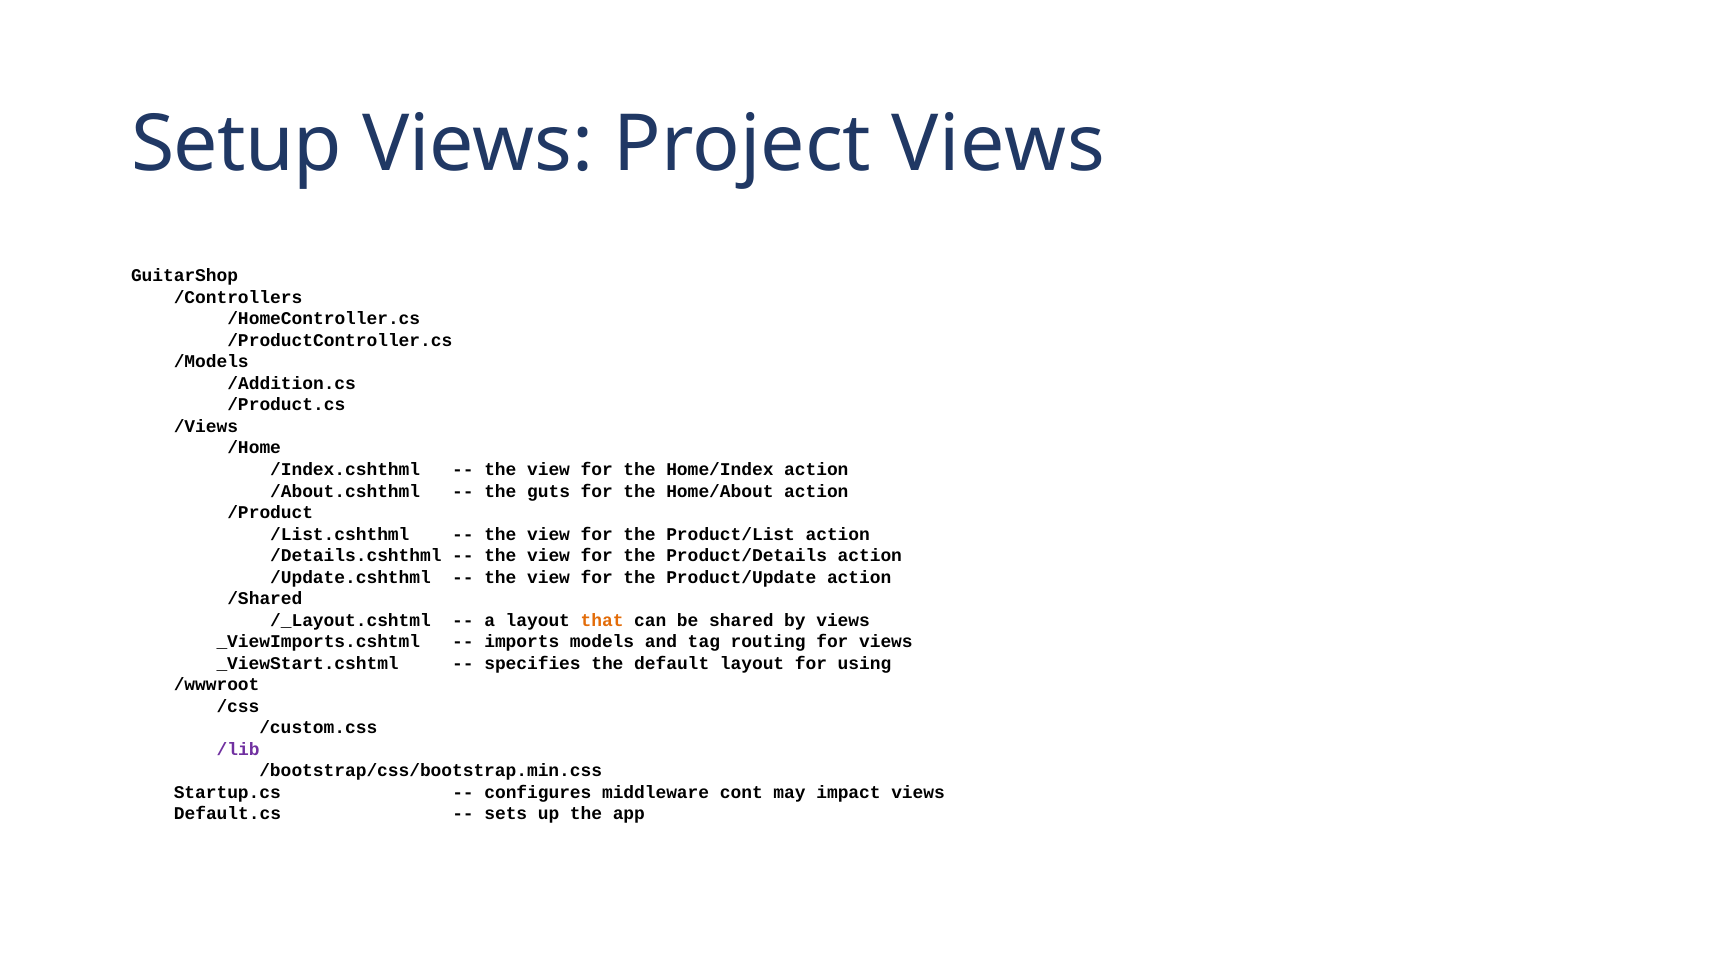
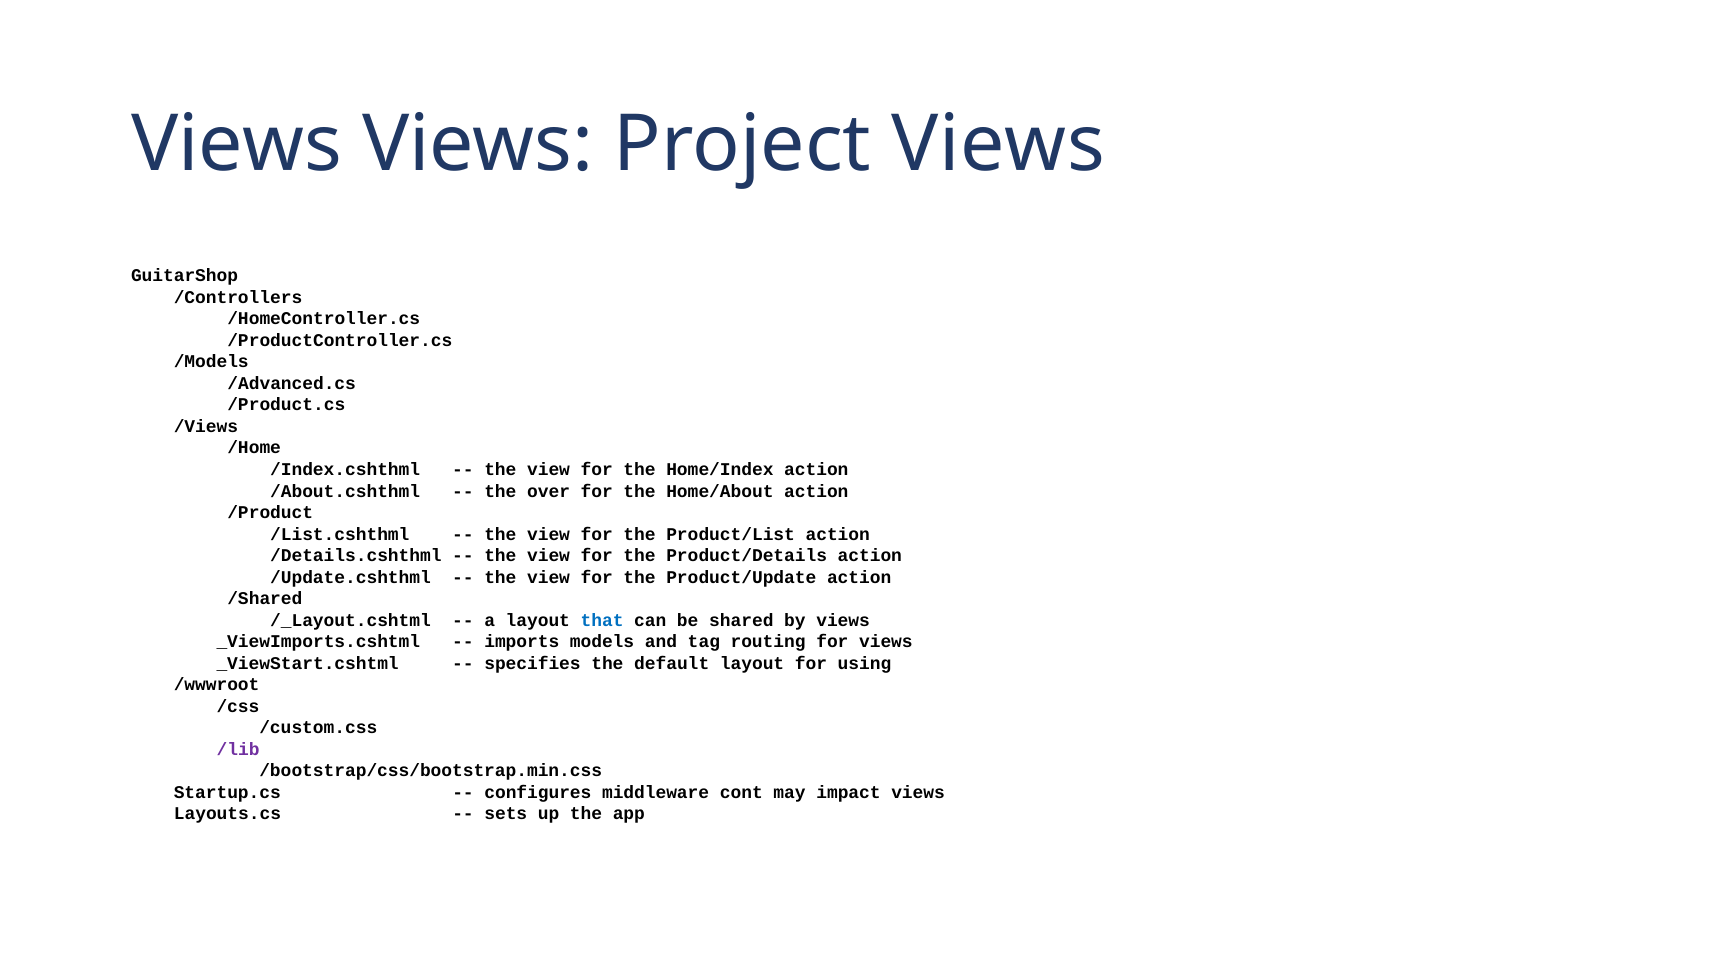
Setup at (237, 144): Setup -> Views
/Addition.cs: /Addition.cs -> /Advanced.cs
guts: guts -> over
that colour: orange -> blue
Default.cs: Default.cs -> Layouts.cs
